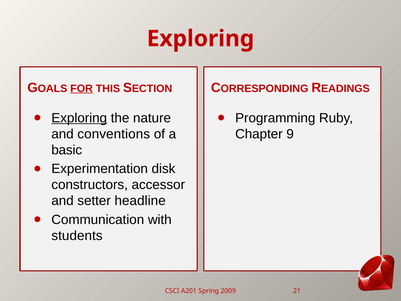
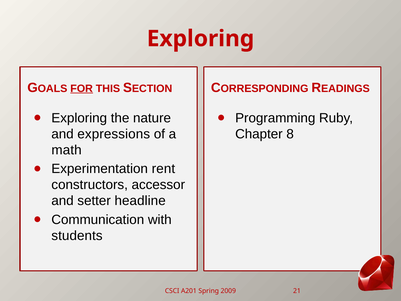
Exploring at (79, 118) underline: present -> none
conventions: conventions -> expressions
9: 9 -> 8
basic: basic -> math
disk: disk -> rent
